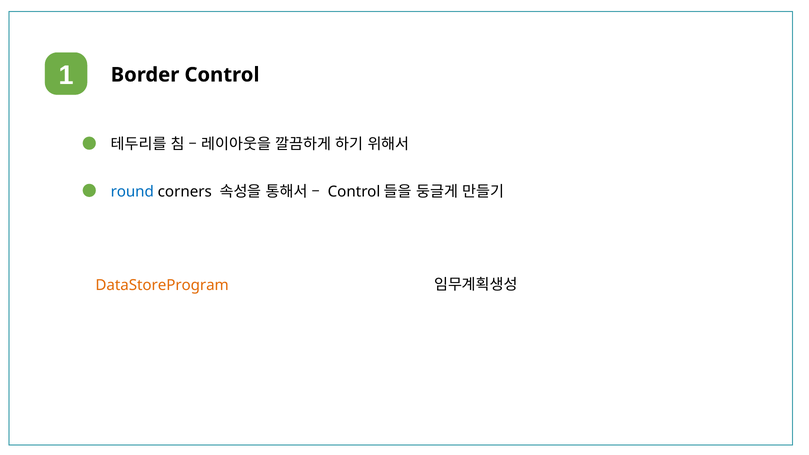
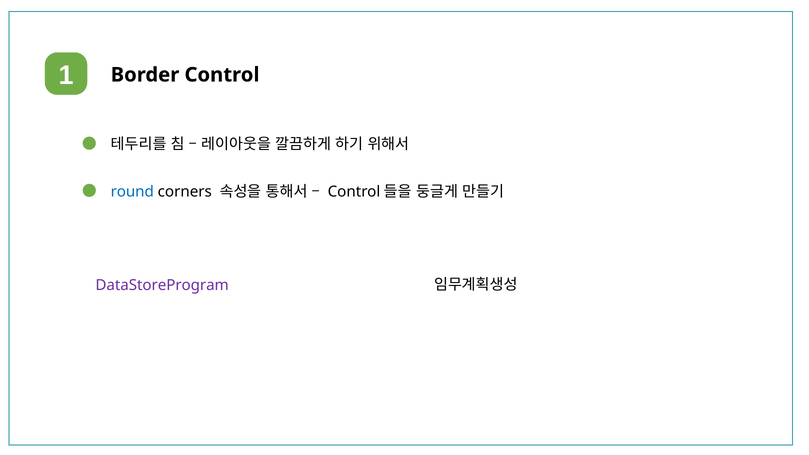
DataStoreProgram colour: orange -> purple
